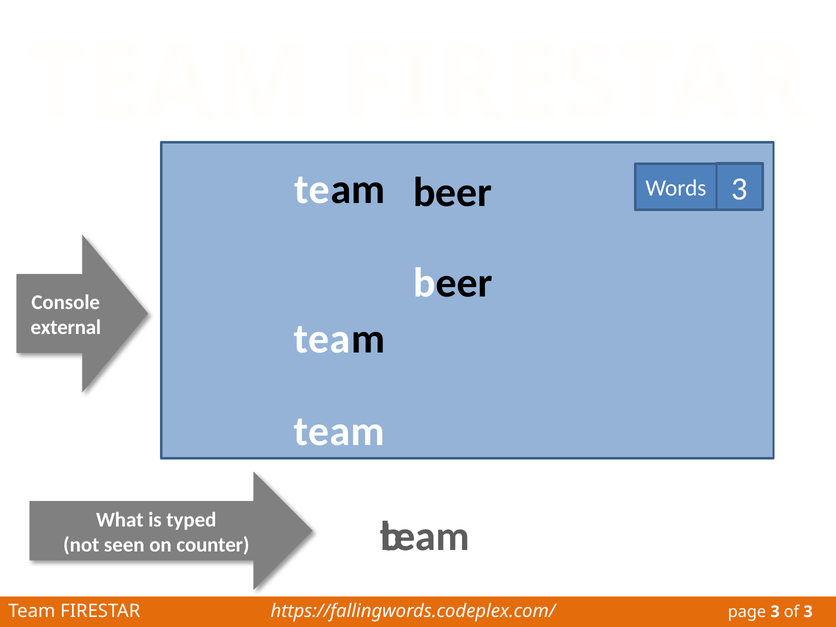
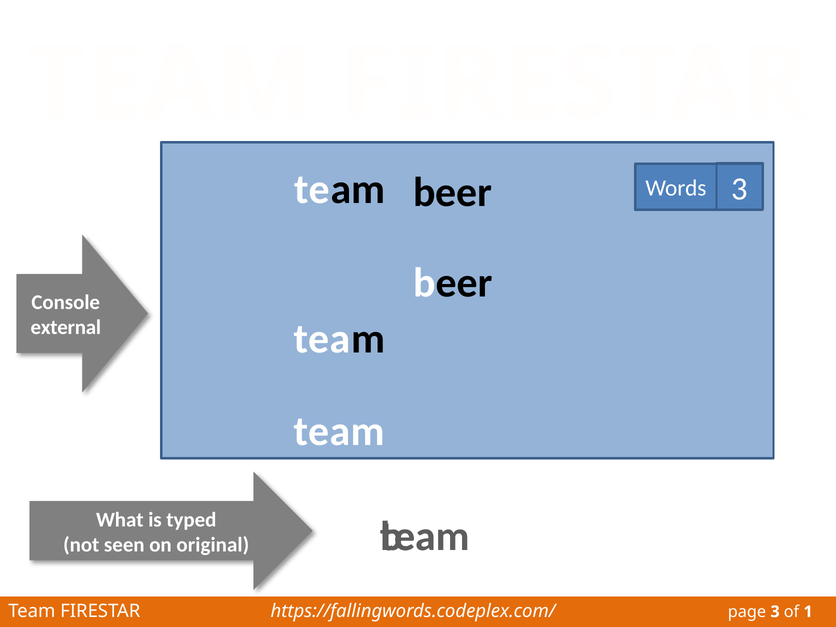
counter: counter -> original
of 3: 3 -> 1
